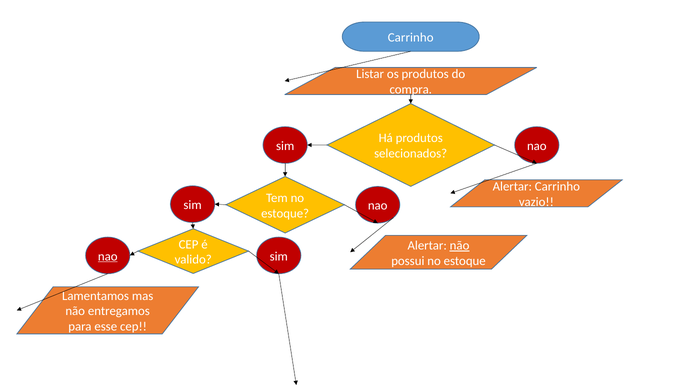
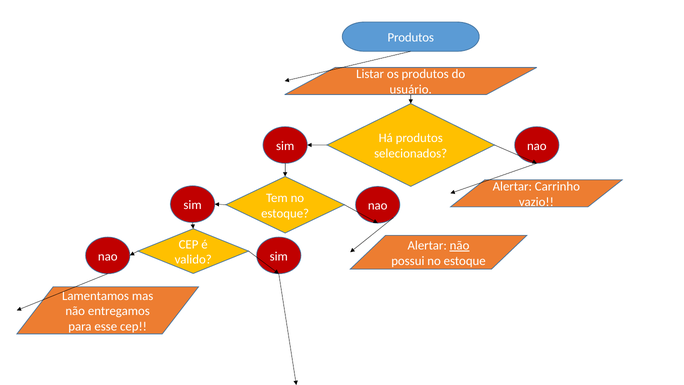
Carrinho at (411, 38): Carrinho -> Produtos
compra: compra -> usuário
nao at (108, 256) underline: present -> none
